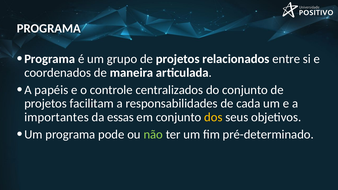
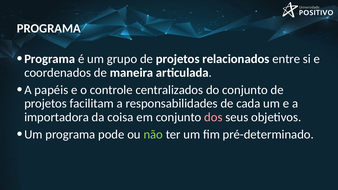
importantes: importantes -> importadora
essas: essas -> coisa
dos colour: yellow -> pink
